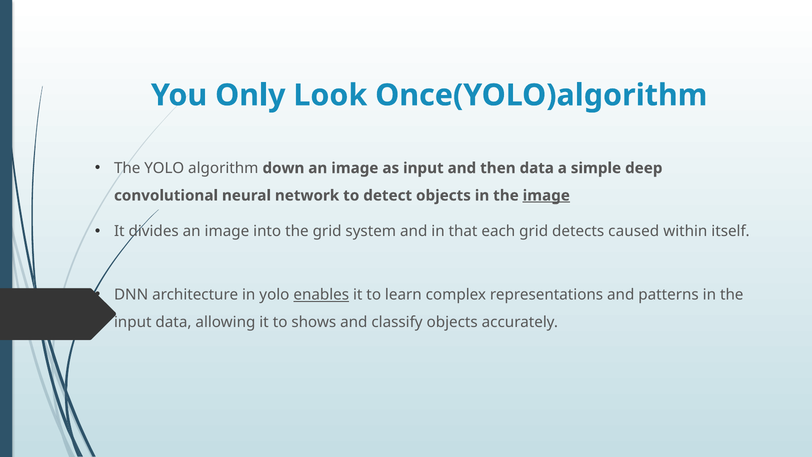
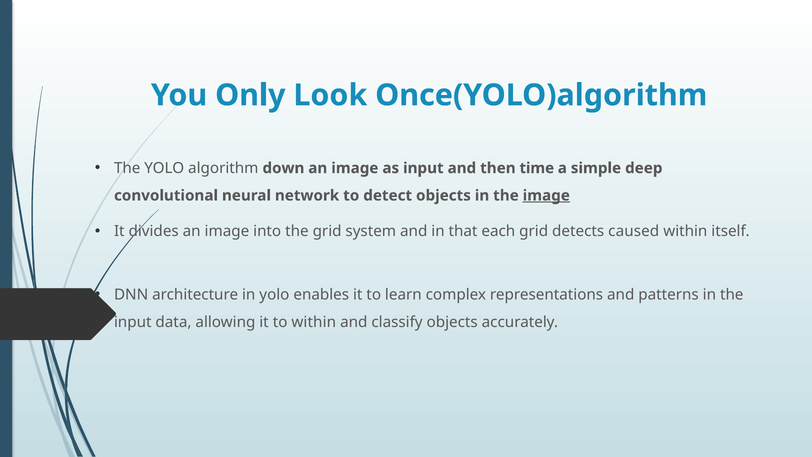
then data: data -> time
enables underline: present -> none
to shows: shows -> within
